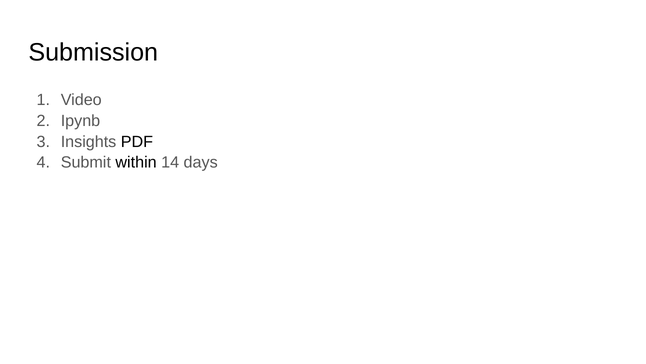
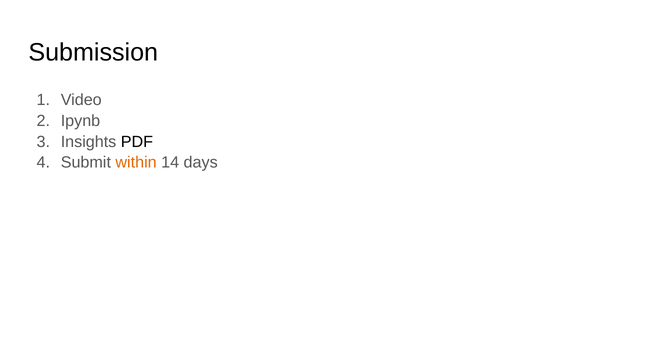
within colour: black -> orange
